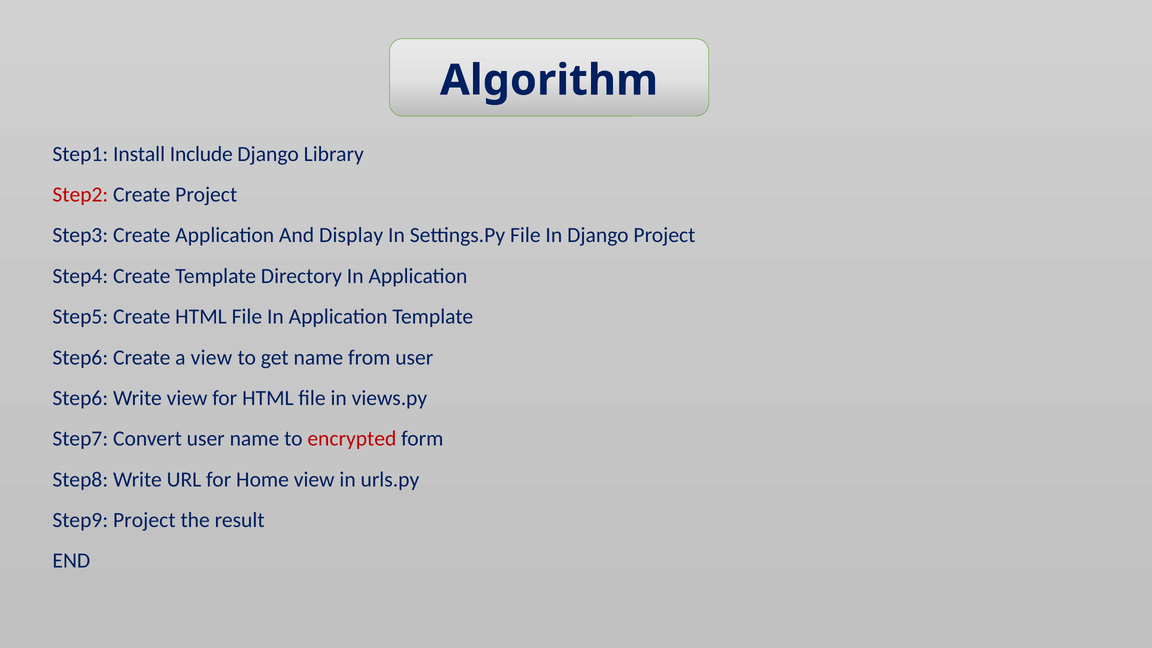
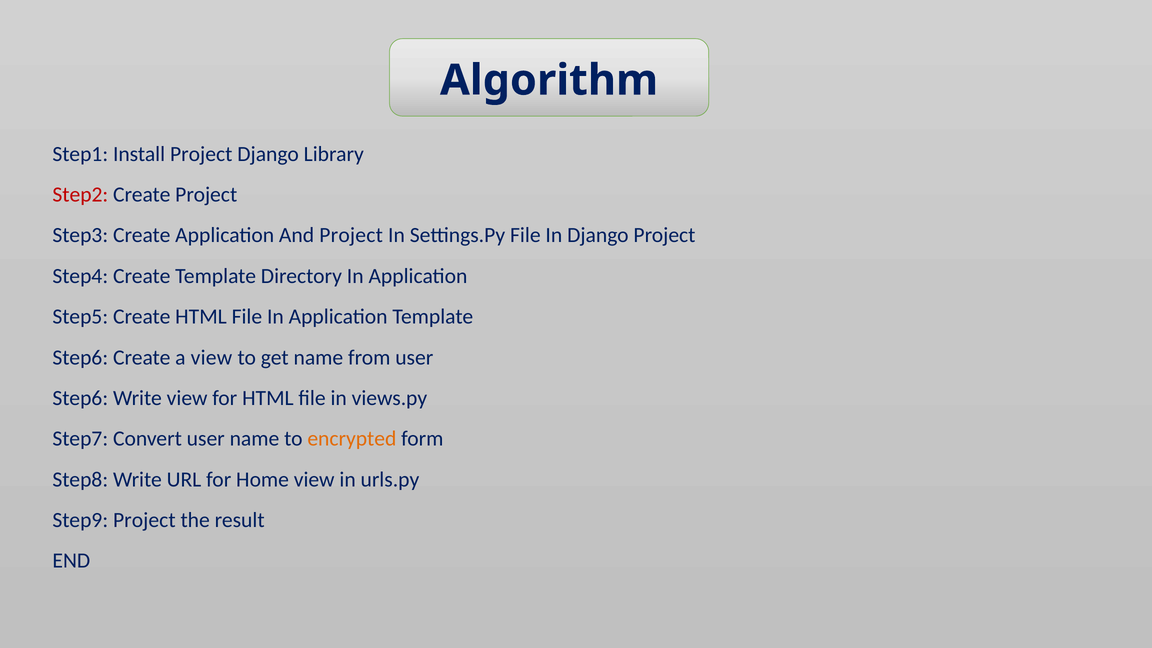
Install Include: Include -> Project
And Display: Display -> Project
encrypted colour: red -> orange
